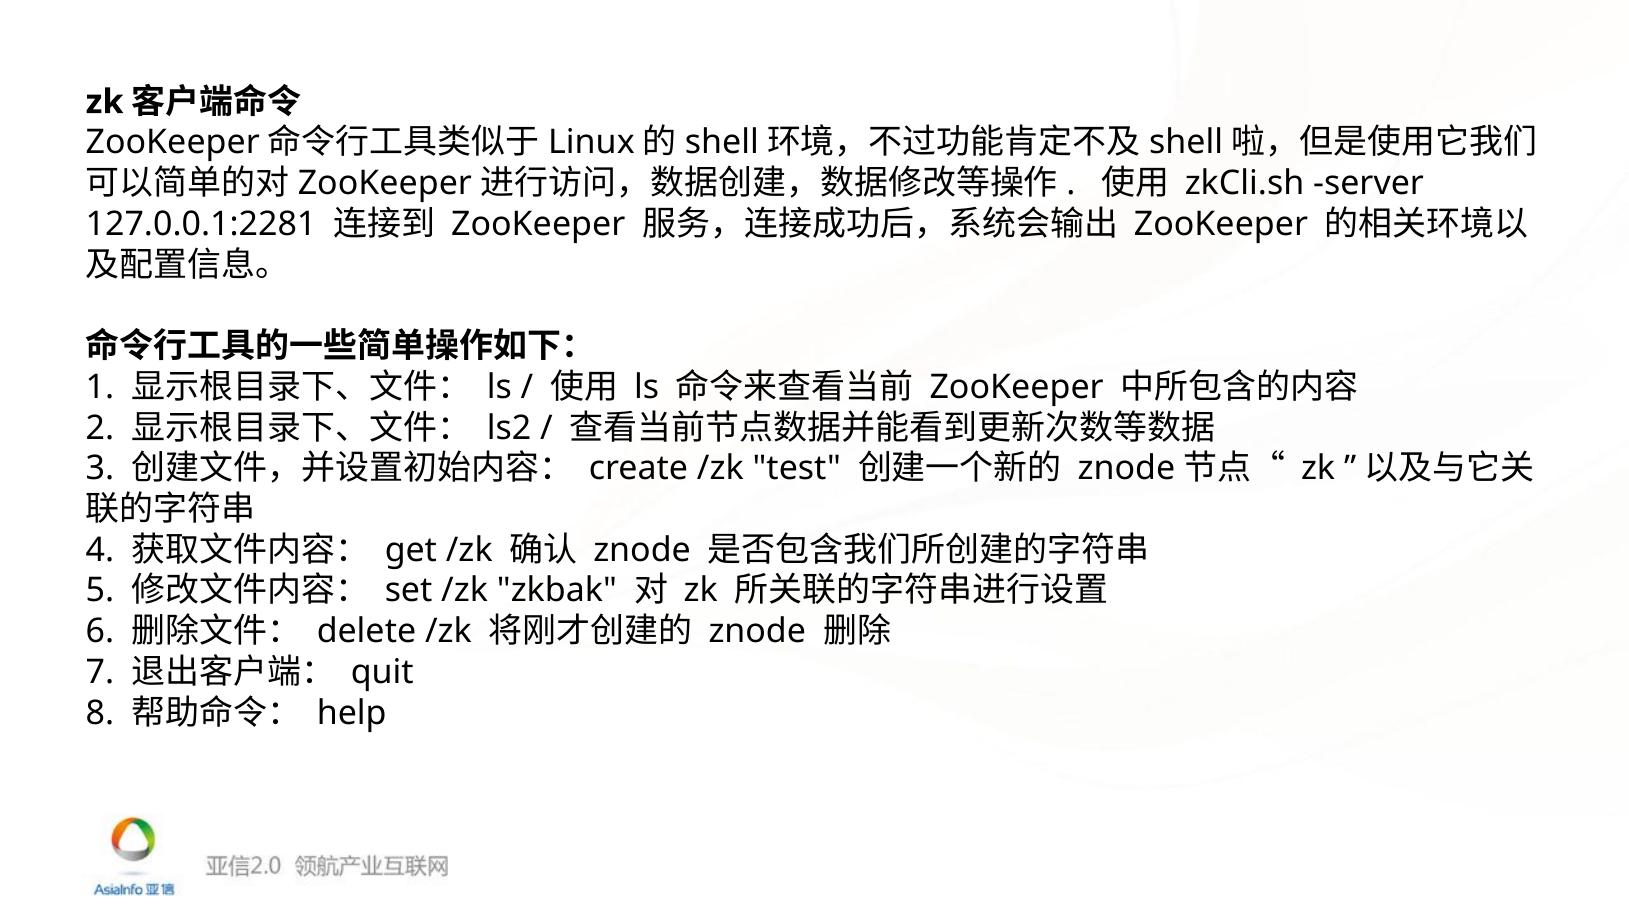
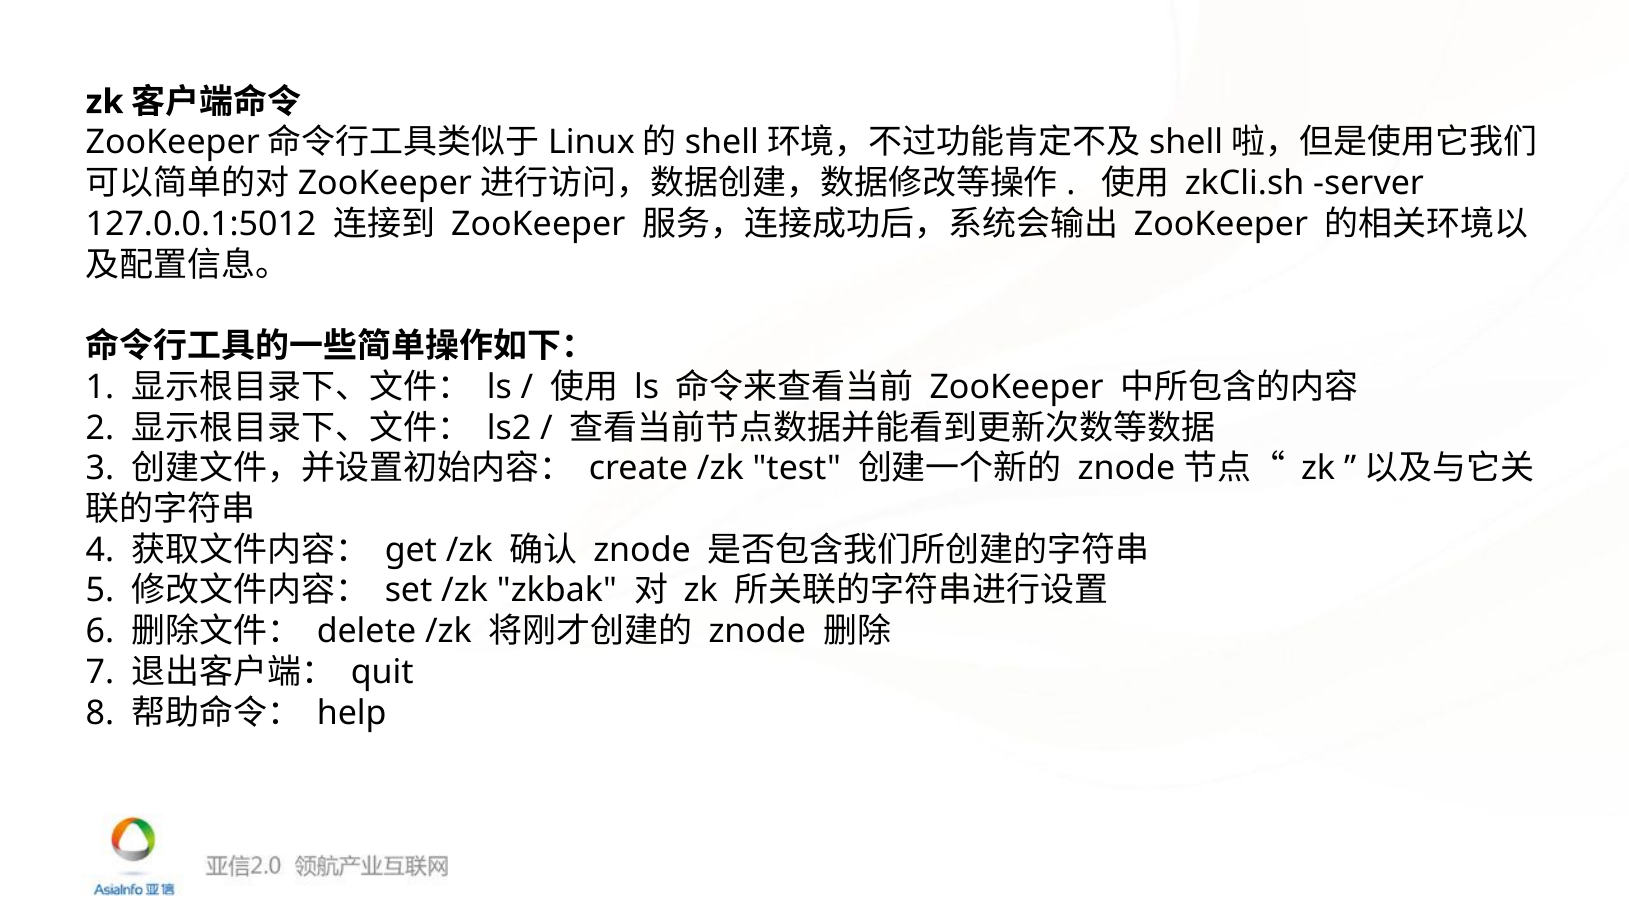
127.0.0.1:2281: 127.0.0.1:2281 -> 127.0.0.1:5012
